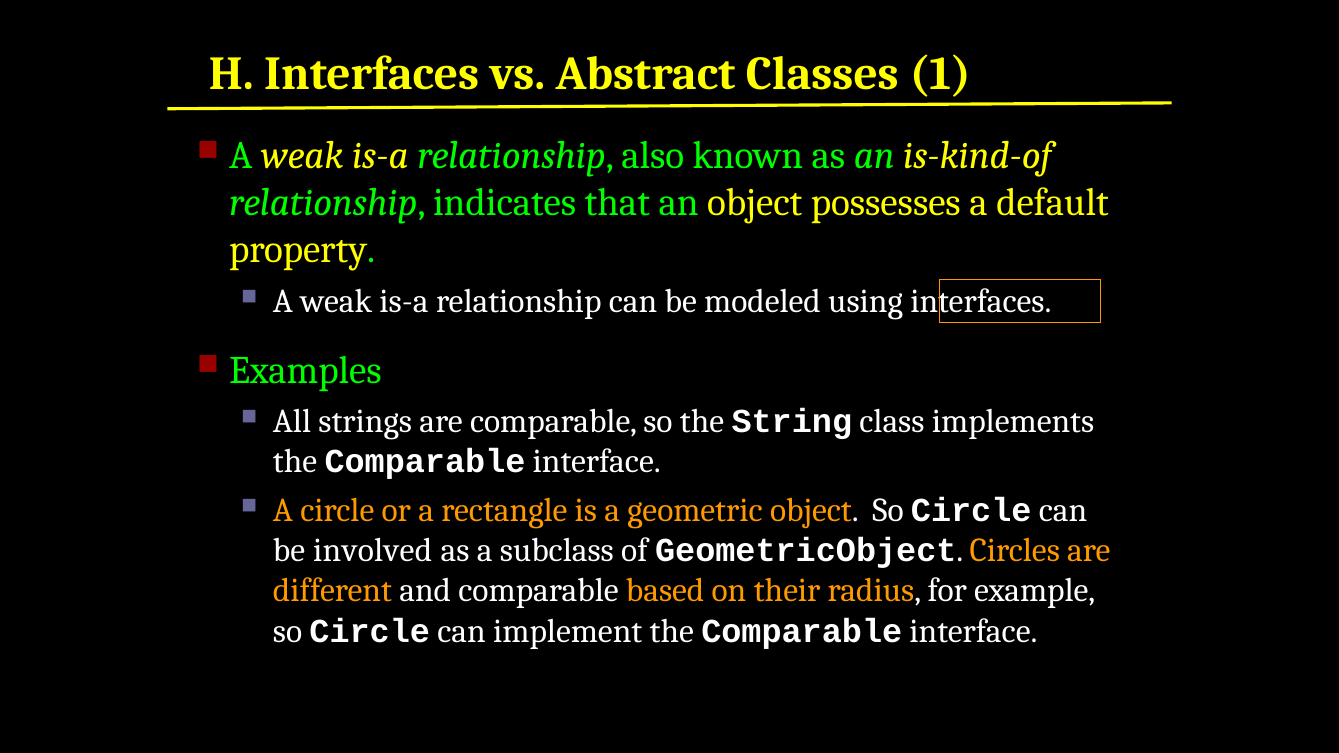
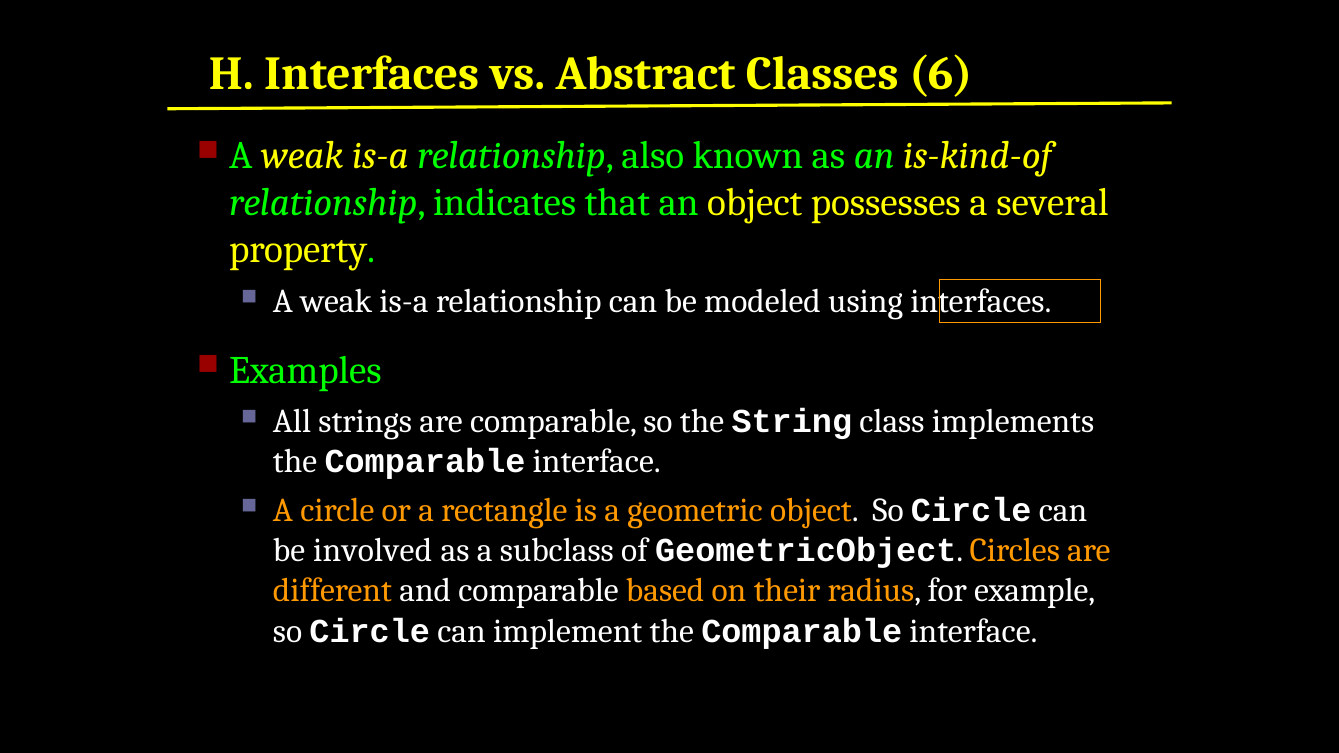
1: 1 -> 6
default: default -> several
